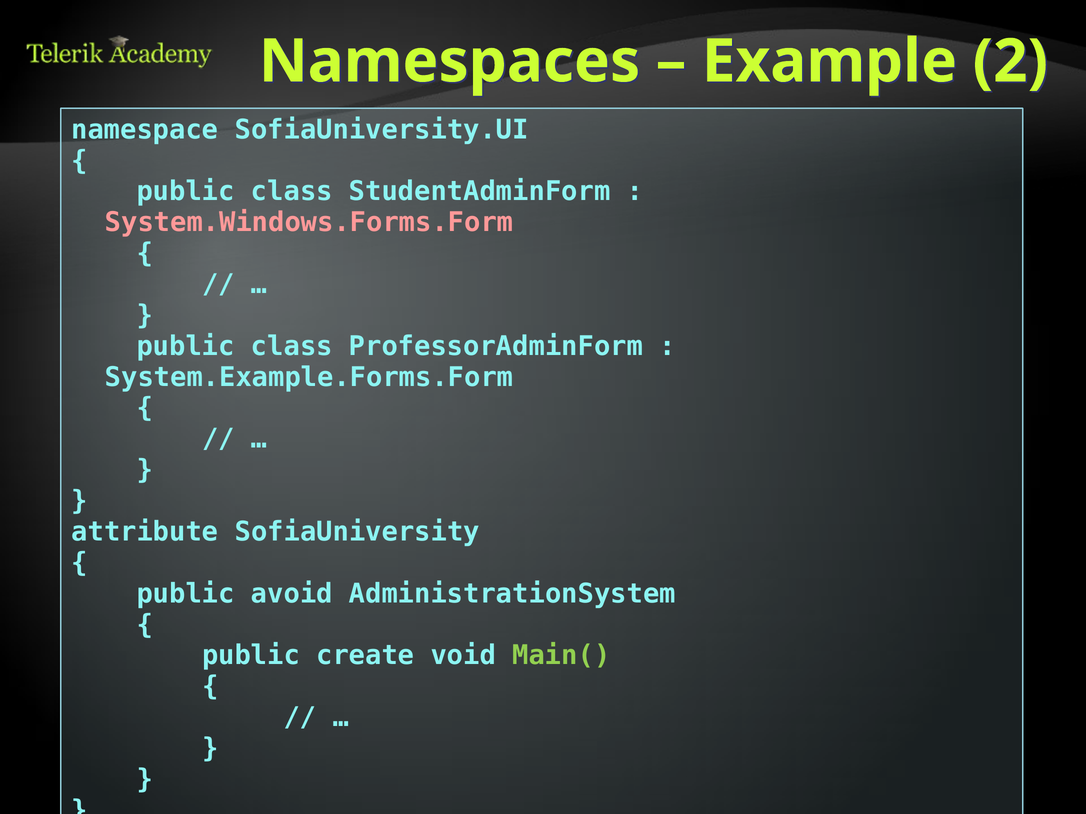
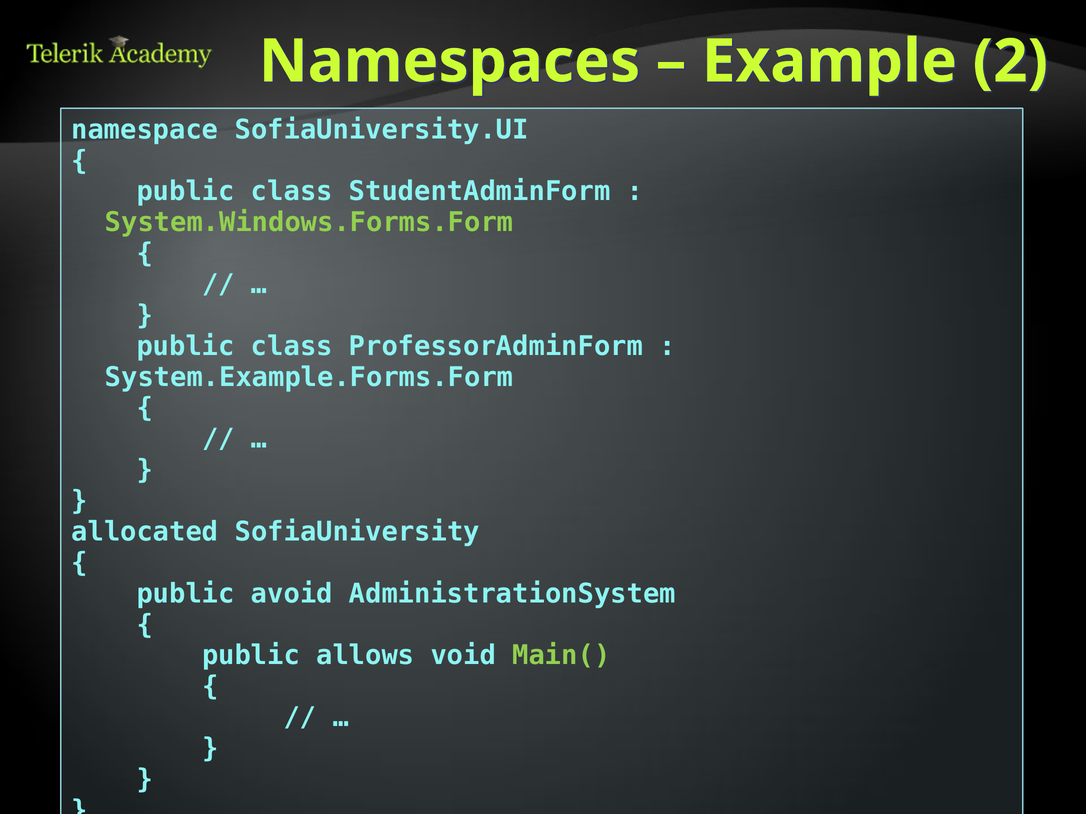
System.Windows.Forms.Form colour: pink -> light green
attribute: attribute -> allocated
create: create -> allows
